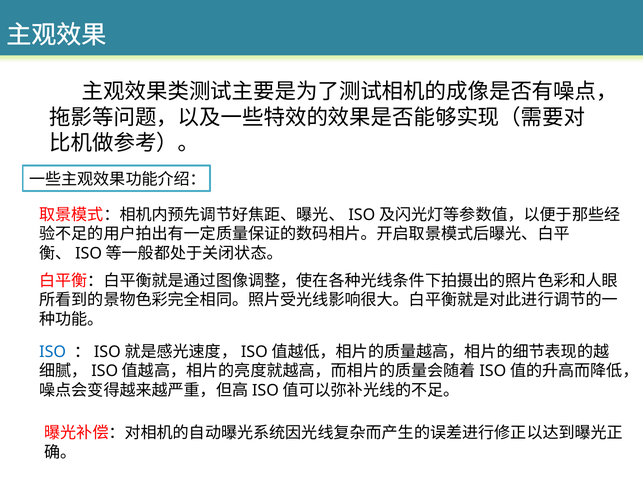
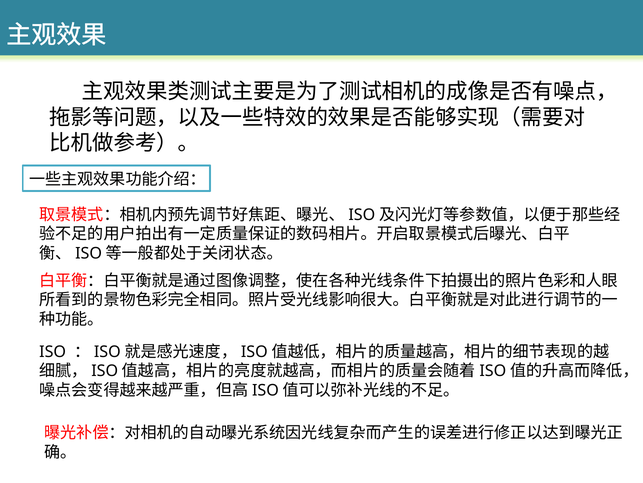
ISO colour: blue -> black
